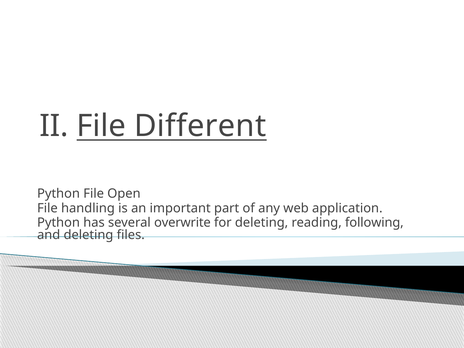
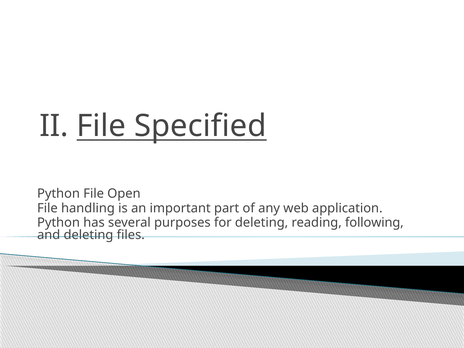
Different: Different -> Specified
overwrite: overwrite -> purposes
